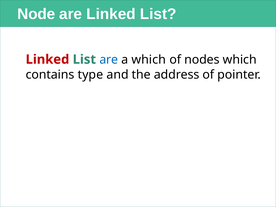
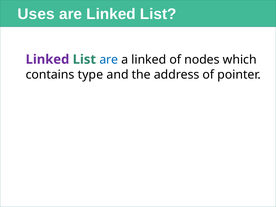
Node: Node -> Uses
Linked at (47, 59) colour: red -> purple
a which: which -> linked
